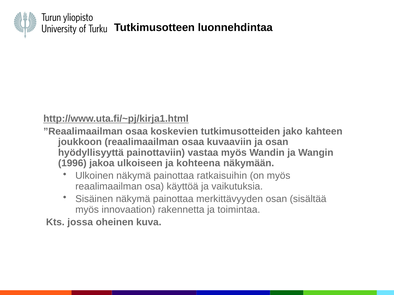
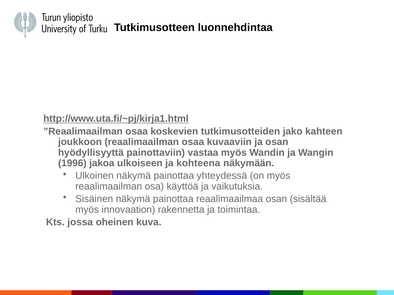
ratkaisuihin: ratkaisuihin -> yhteydessä
merkittävyyden: merkittävyyden -> reaalimaailmaa
